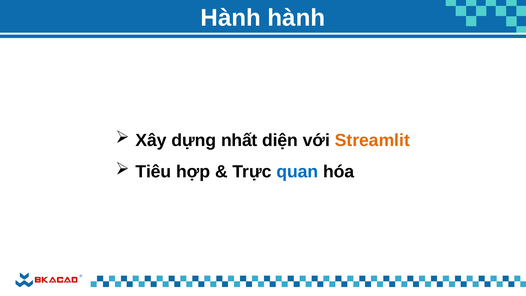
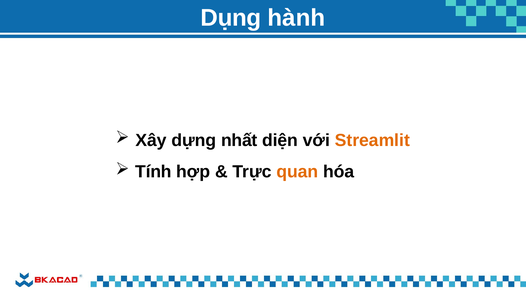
Hành at (231, 18): Hành -> Dụng
Tiêu: Tiêu -> Tính
quan colour: blue -> orange
